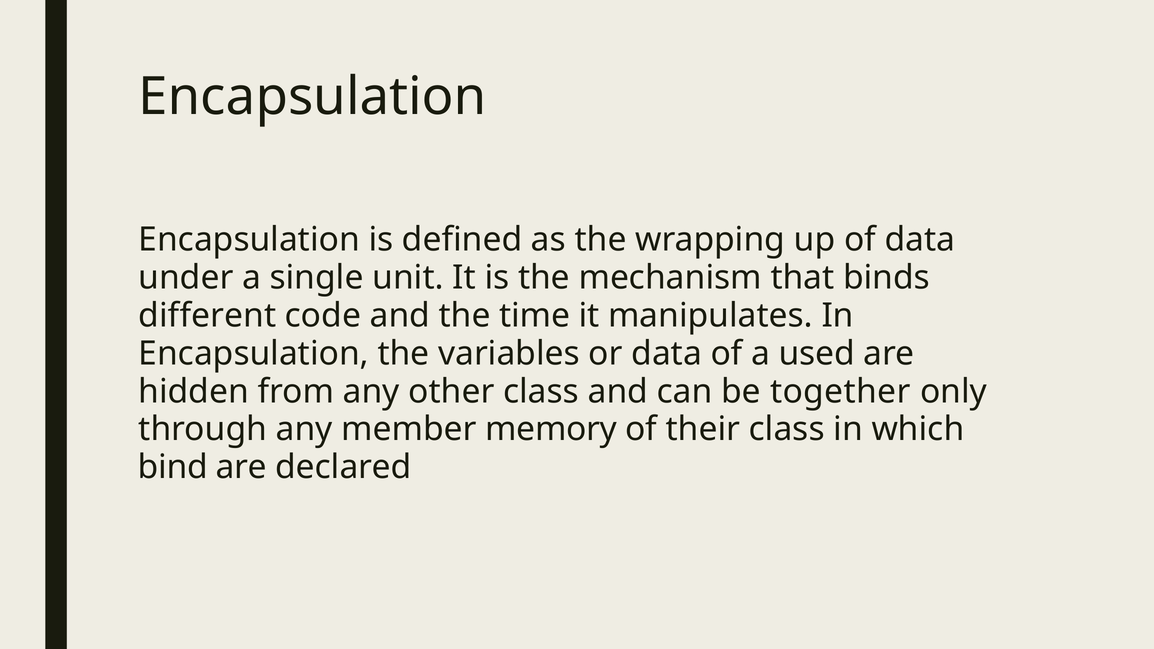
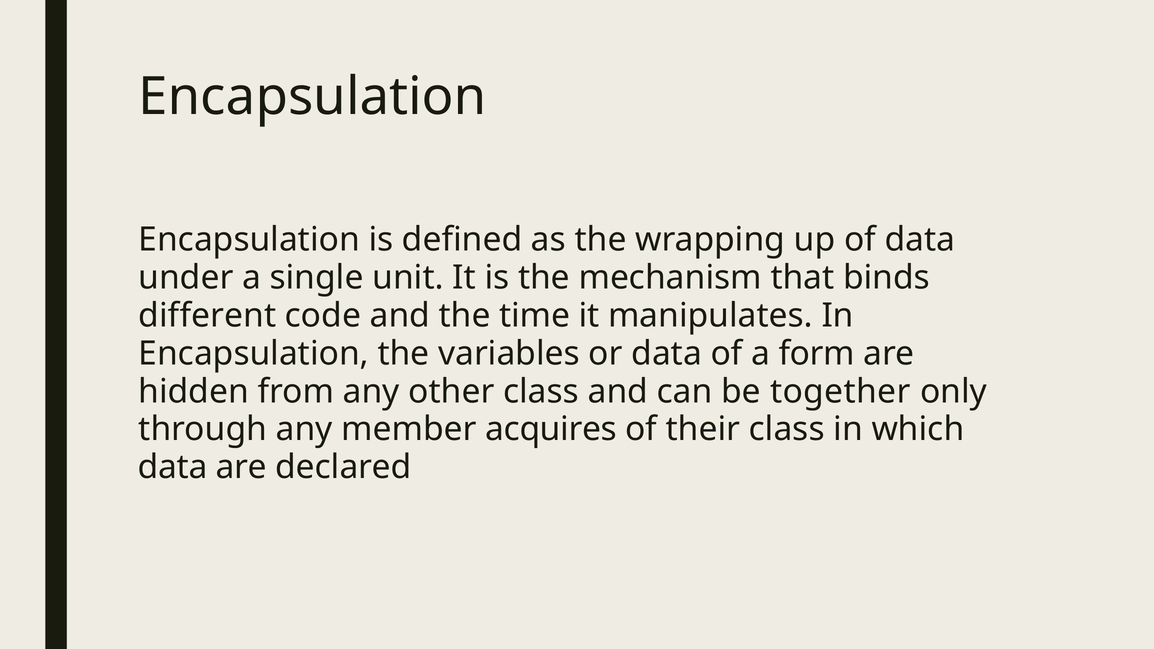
used: used -> form
memory: memory -> acquires
bind at (173, 467): bind -> data
